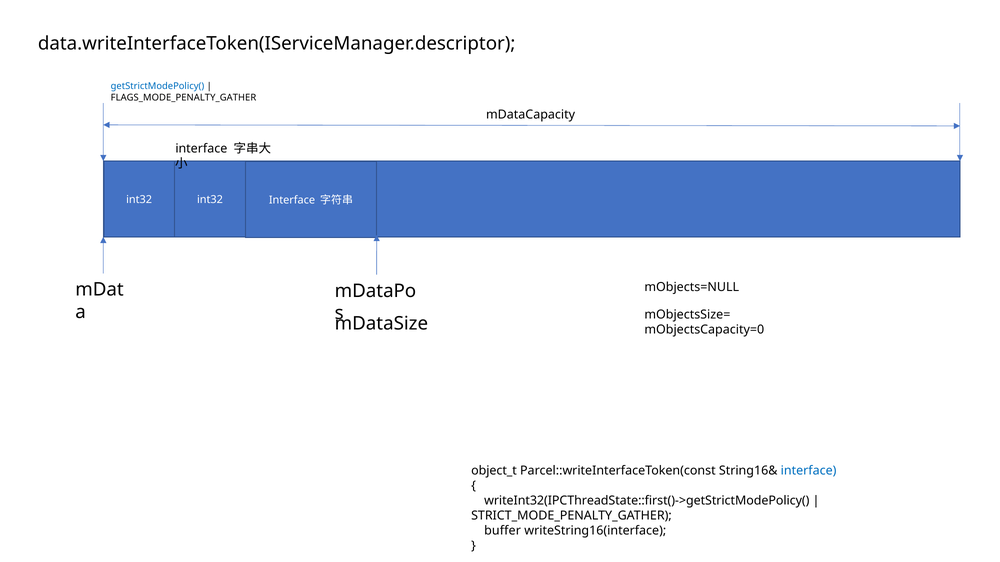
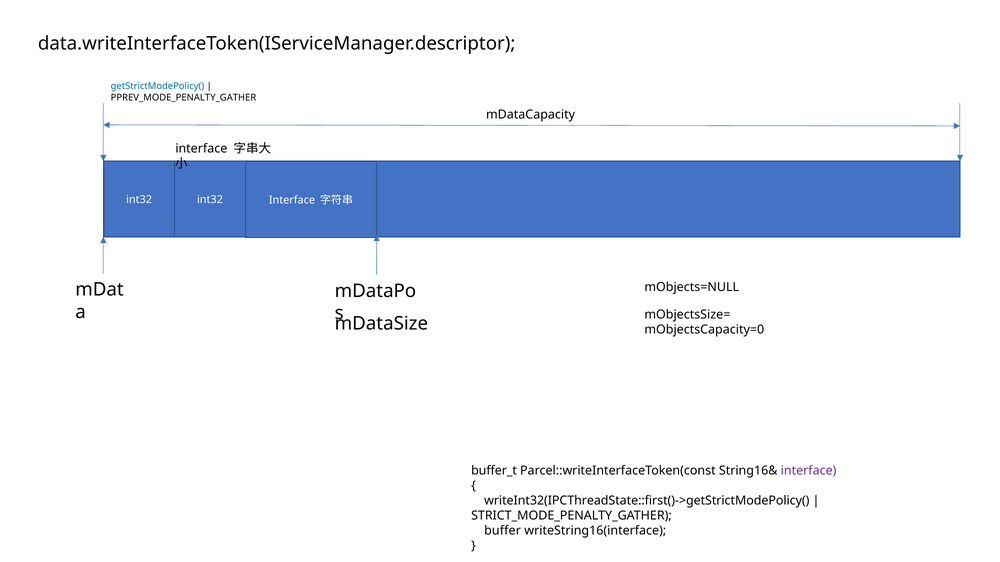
FLAGS_MODE_PENALTY_GATHER: FLAGS_MODE_PENALTY_GATHER -> PPREV_MODE_PENALTY_GATHER
object_t: object_t -> buffer_t
interface at (809, 471) colour: blue -> purple
